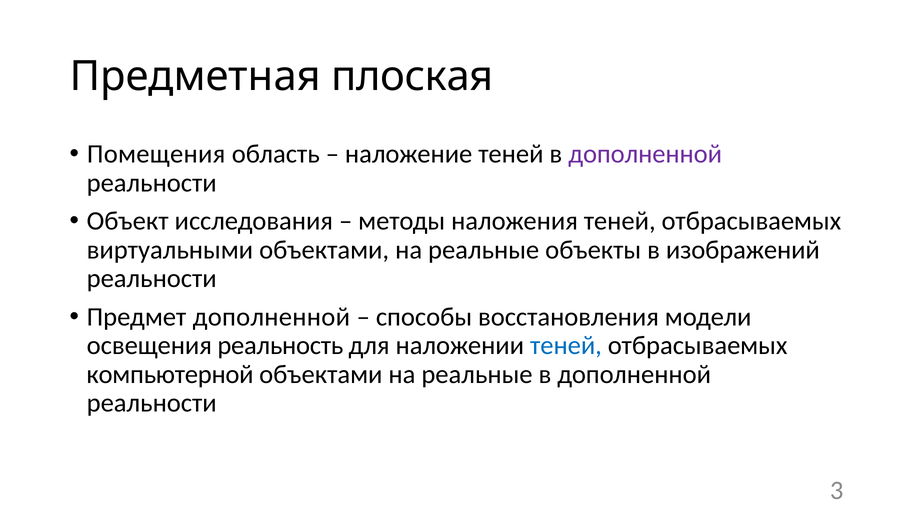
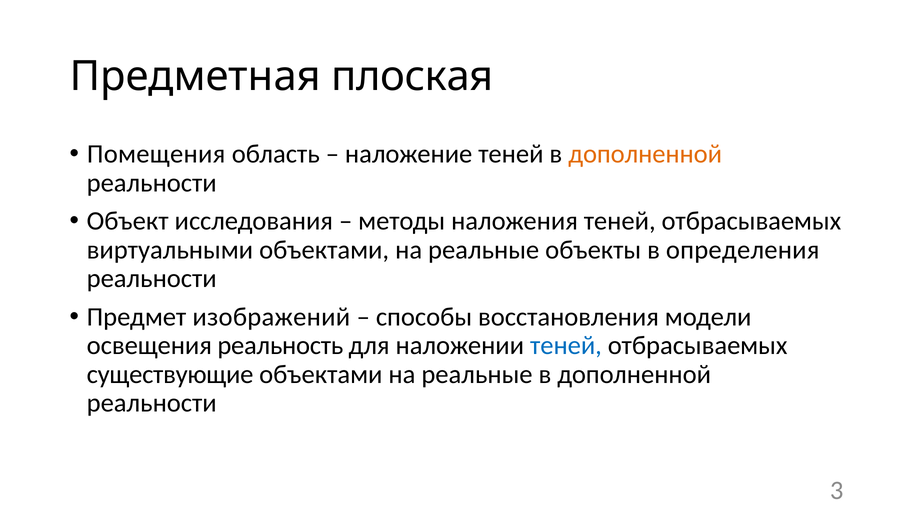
дополненной at (645, 154) colour: purple -> orange
изображений: изображений -> определения
Предмет дополненной: дополненной -> изображений
компьютерной: компьютерной -> существующие
